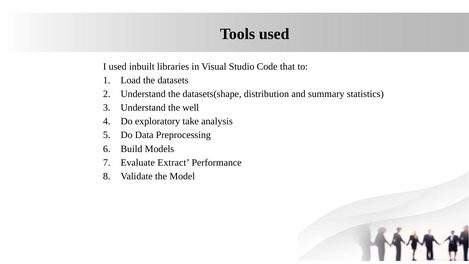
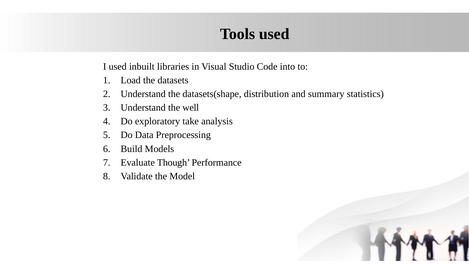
that: that -> into
Extract: Extract -> Though
